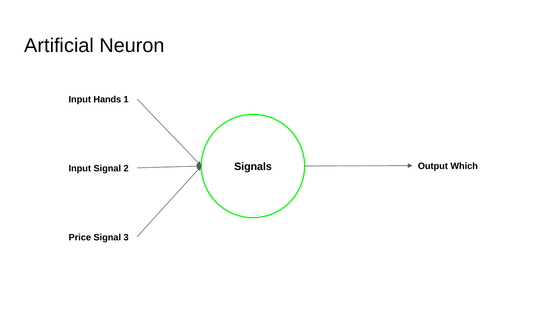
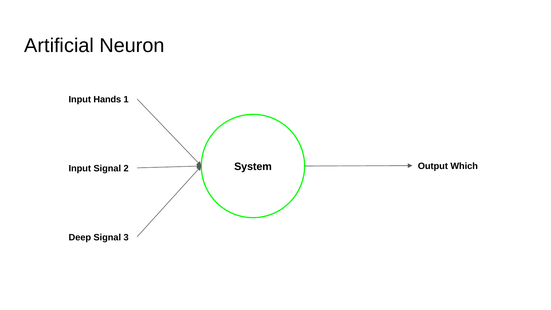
Signals: Signals -> System
Price: Price -> Deep
